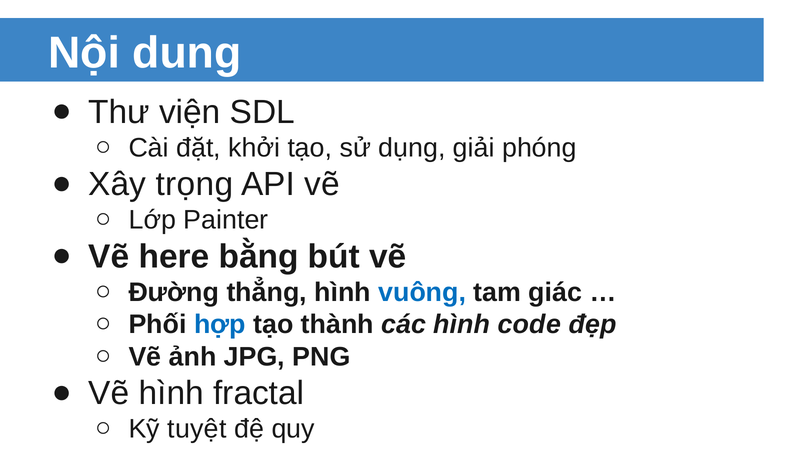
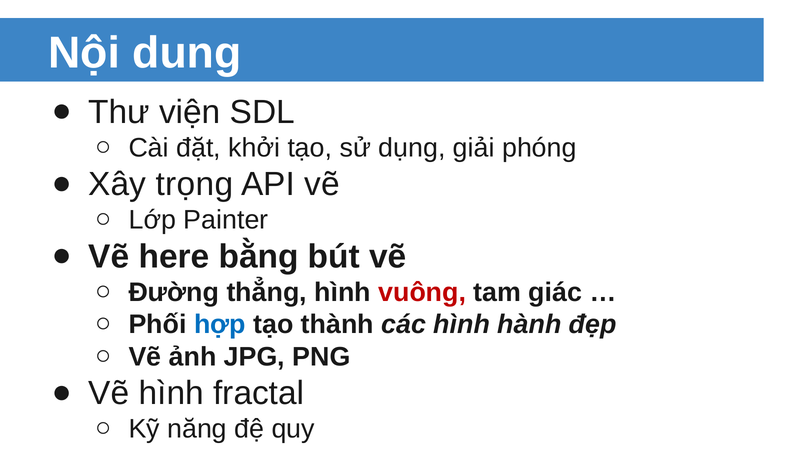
vuông colour: blue -> red
code: code -> hành
tuyệt: tuyệt -> năng
